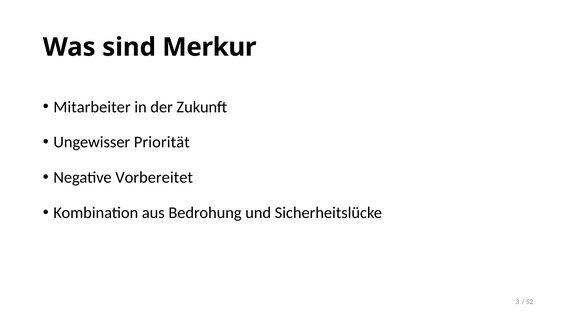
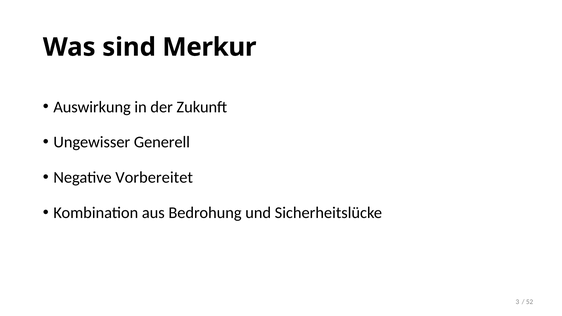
Mitarbeiter: Mitarbeiter -> Auswirkung
Priorität: Priorität -> Generell
